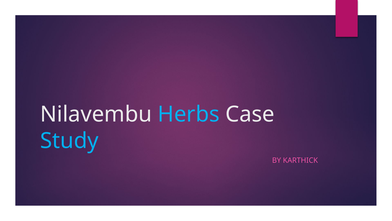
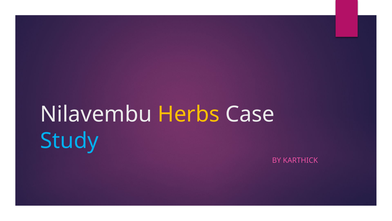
Herbs colour: light blue -> yellow
